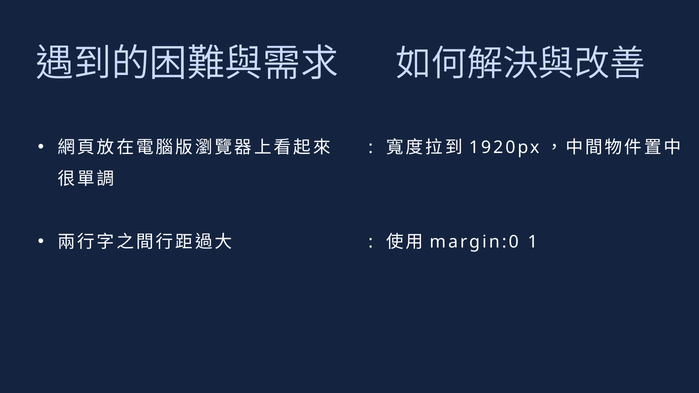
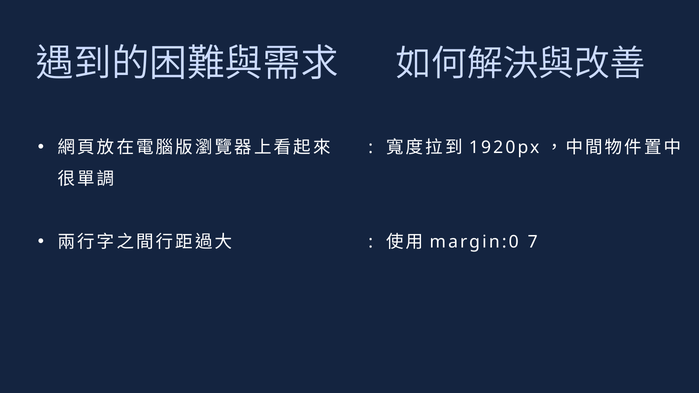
1: 1 -> 7
